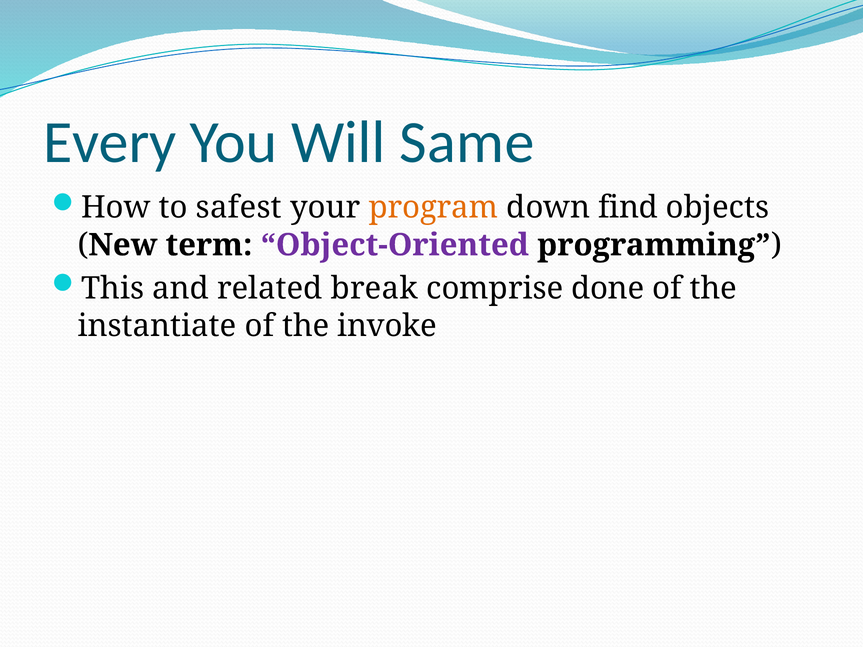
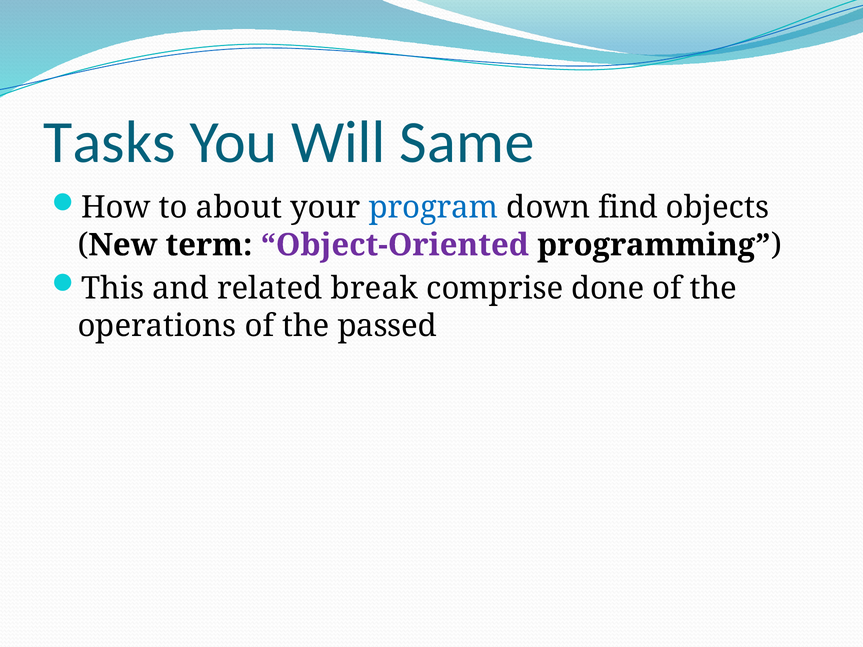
Every: Every -> Tasks
safest: safest -> about
program colour: orange -> blue
instantiate: instantiate -> operations
invoke: invoke -> passed
